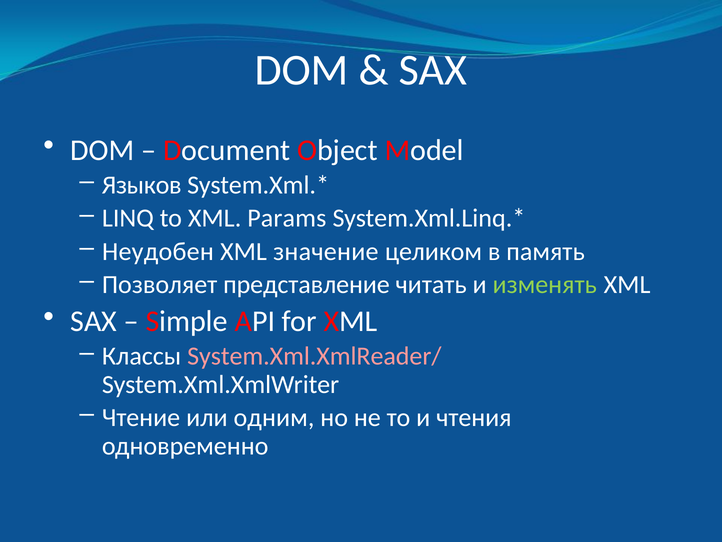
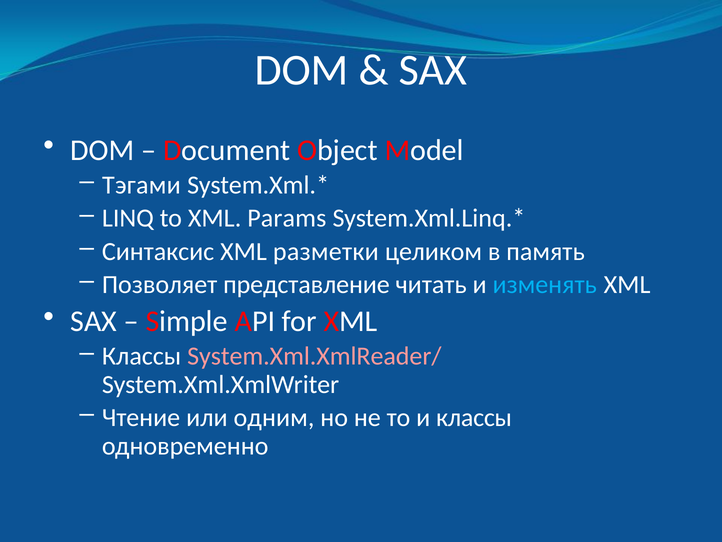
Языков: Языков -> Тэгами
Неудобен: Неудобен -> Синтаксис
значение: значение -> разметки
изменять colour: light green -> light blue
и чтения: чтения -> классы
